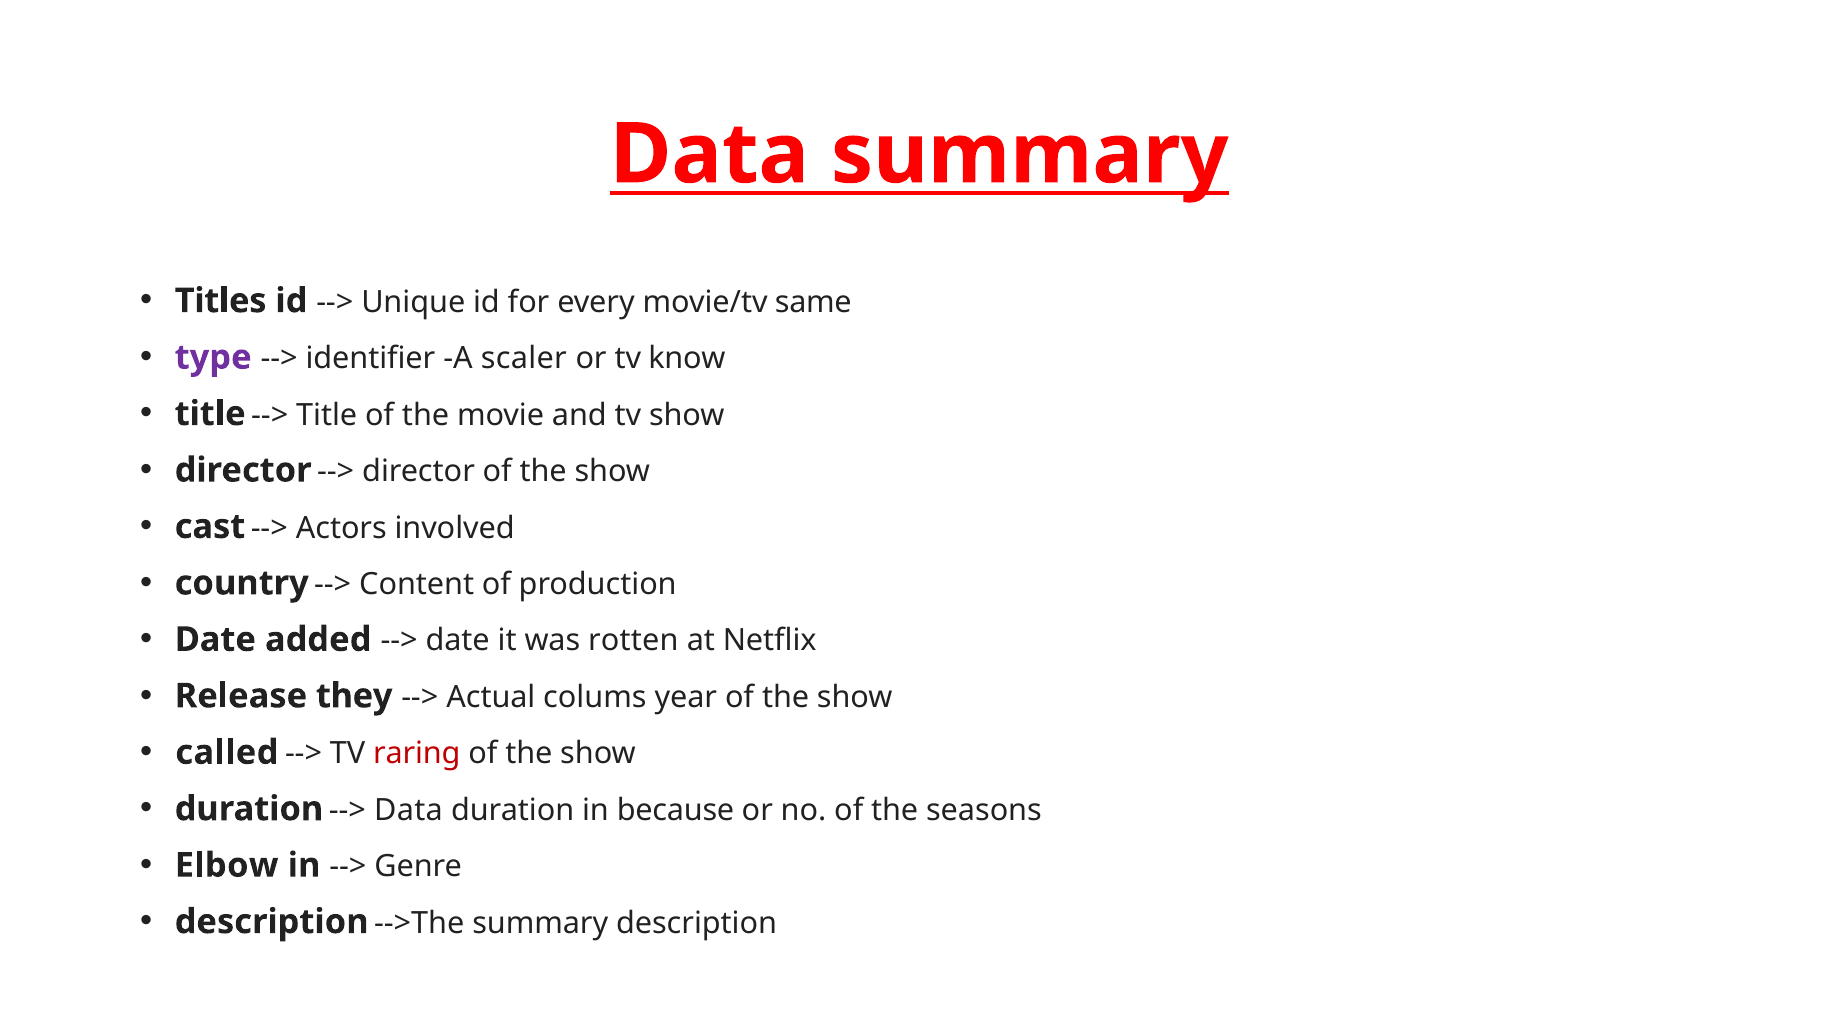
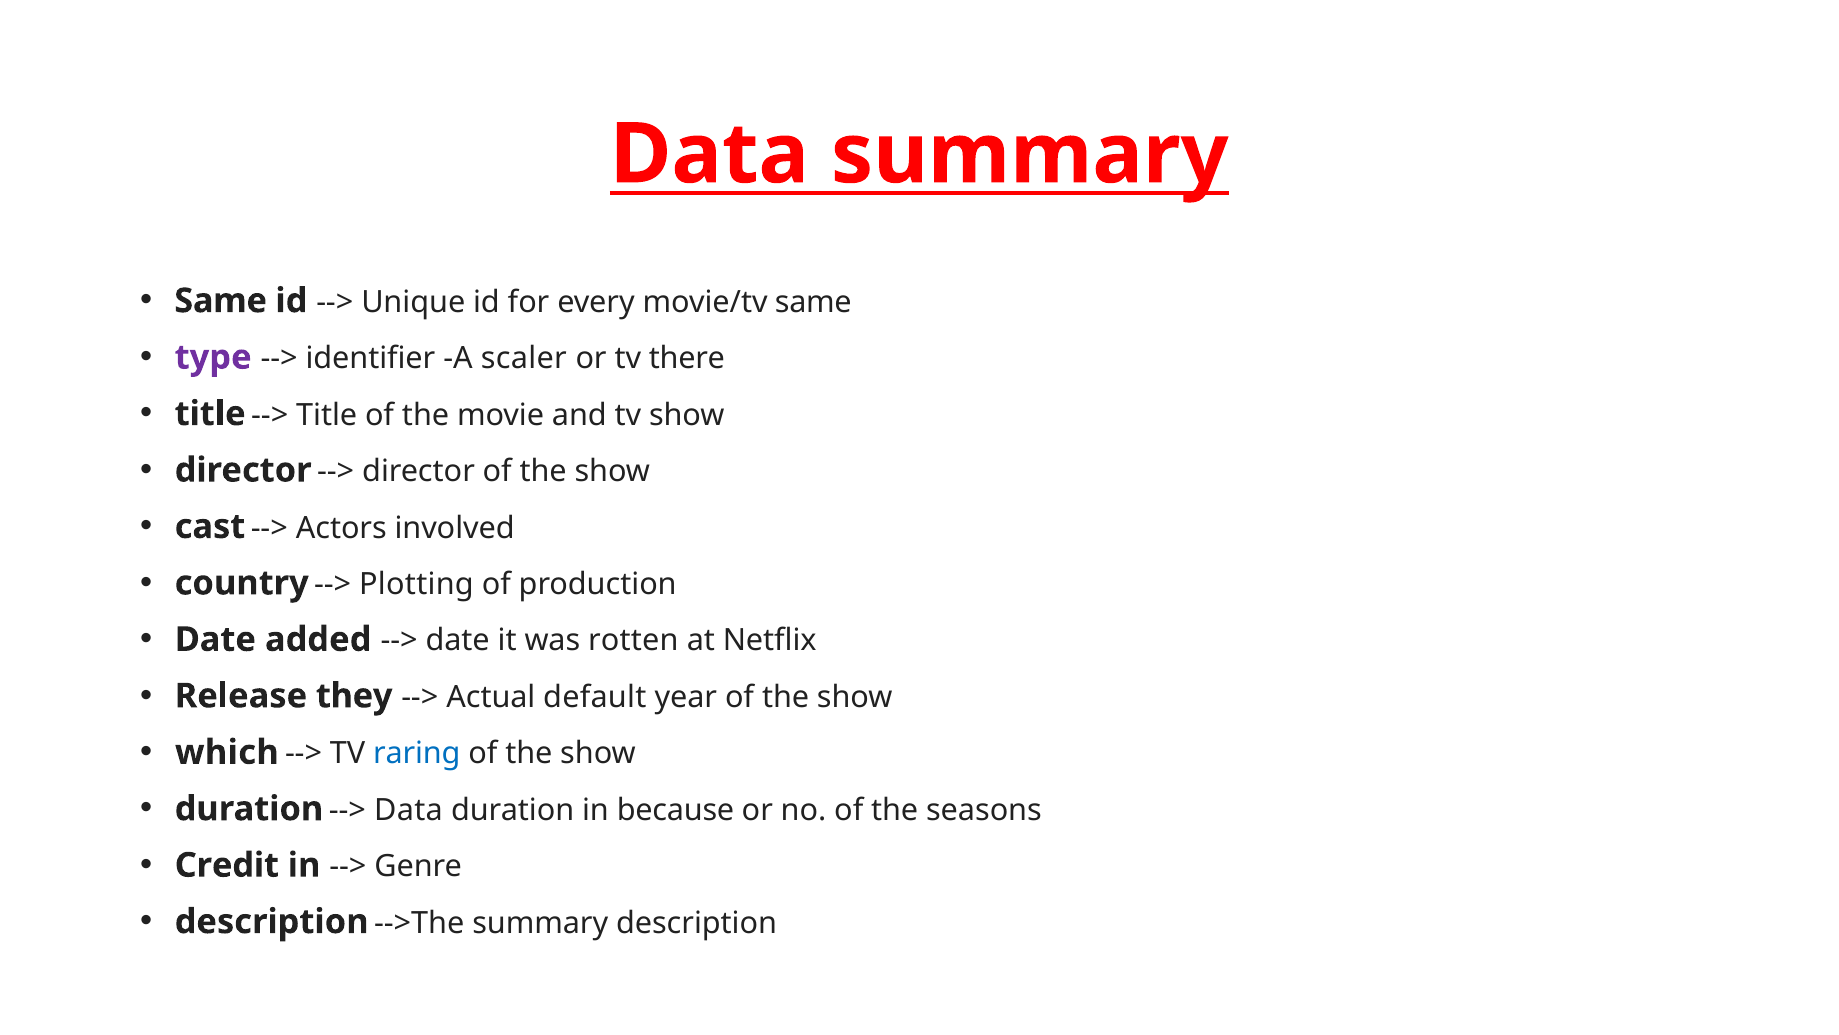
Titles at (221, 301): Titles -> Same
know: know -> there
Content: Content -> Plotting
colums: colums -> default
called: called -> which
raring colour: red -> blue
Elbow: Elbow -> Credit
